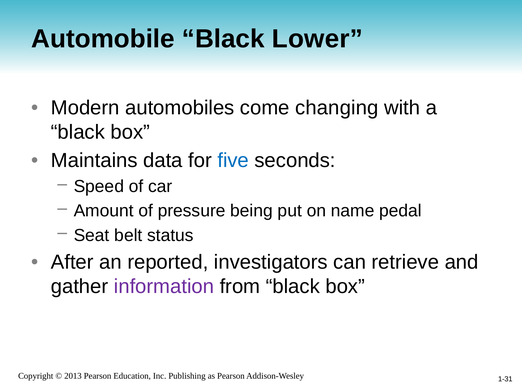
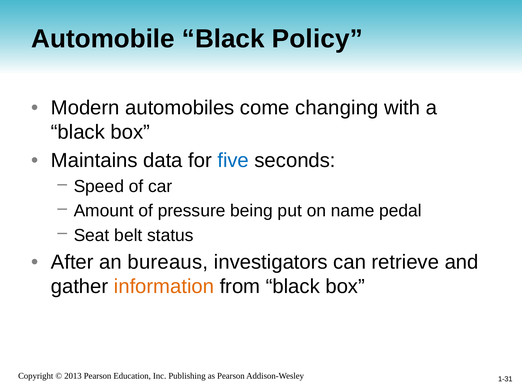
Lower: Lower -> Policy
reported: reported -> bureaus
information colour: purple -> orange
